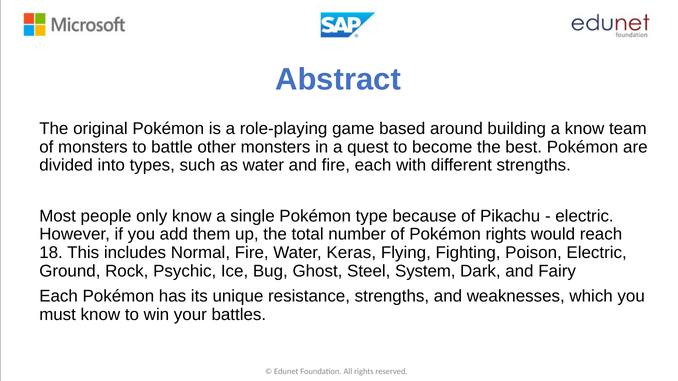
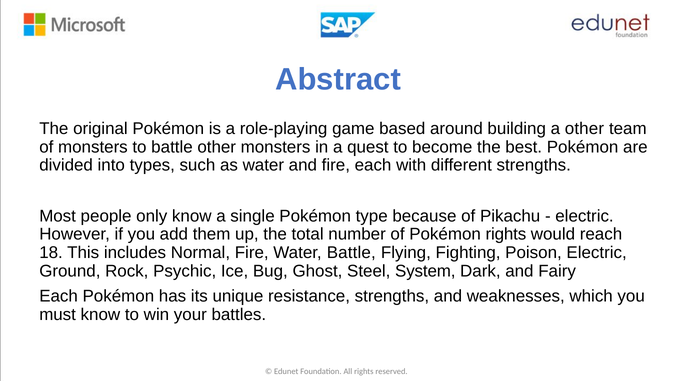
a know: know -> other
Water Keras: Keras -> Battle
